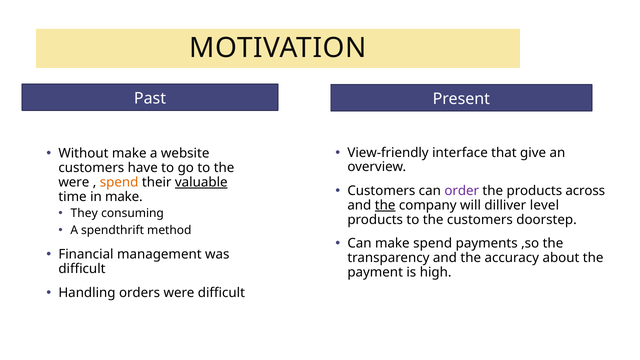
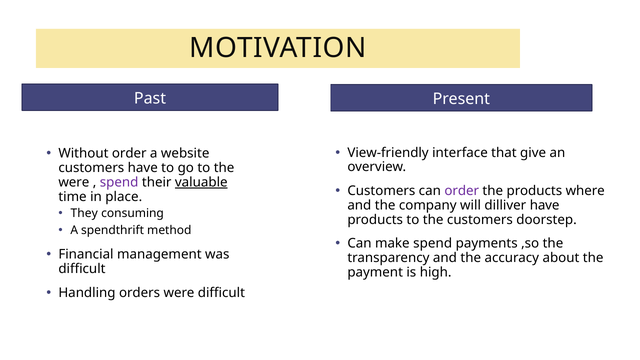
Without make: make -> order
spend at (119, 182) colour: orange -> purple
across: across -> where
in make: make -> place
the at (385, 205) underline: present -> none
dilliver level: level -> have
